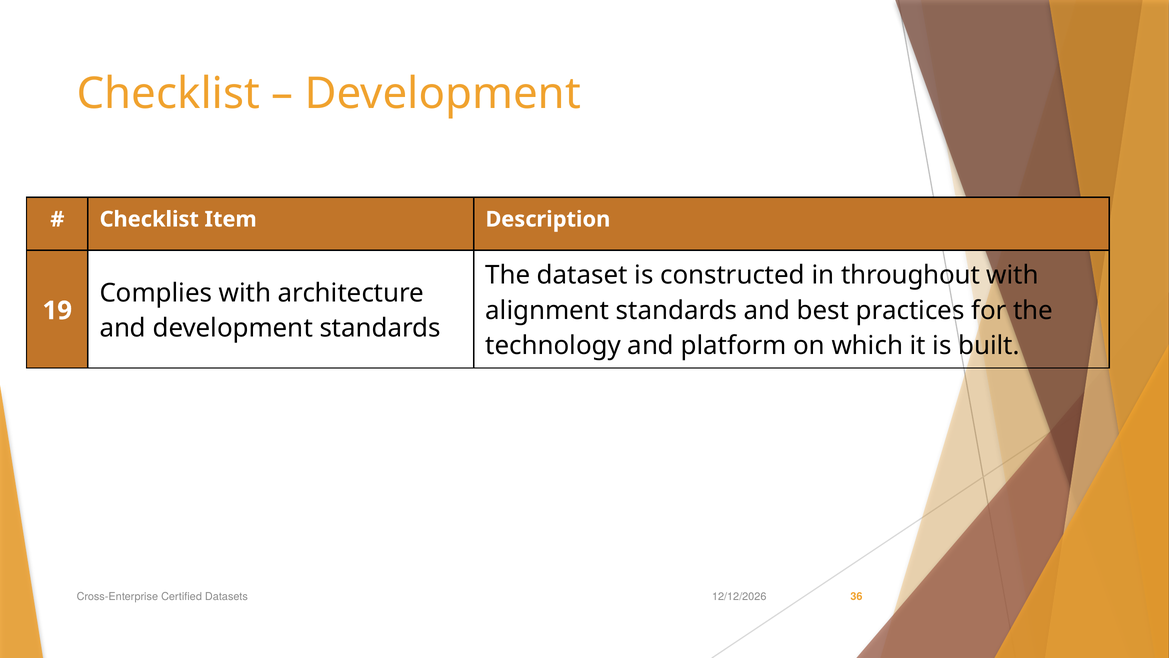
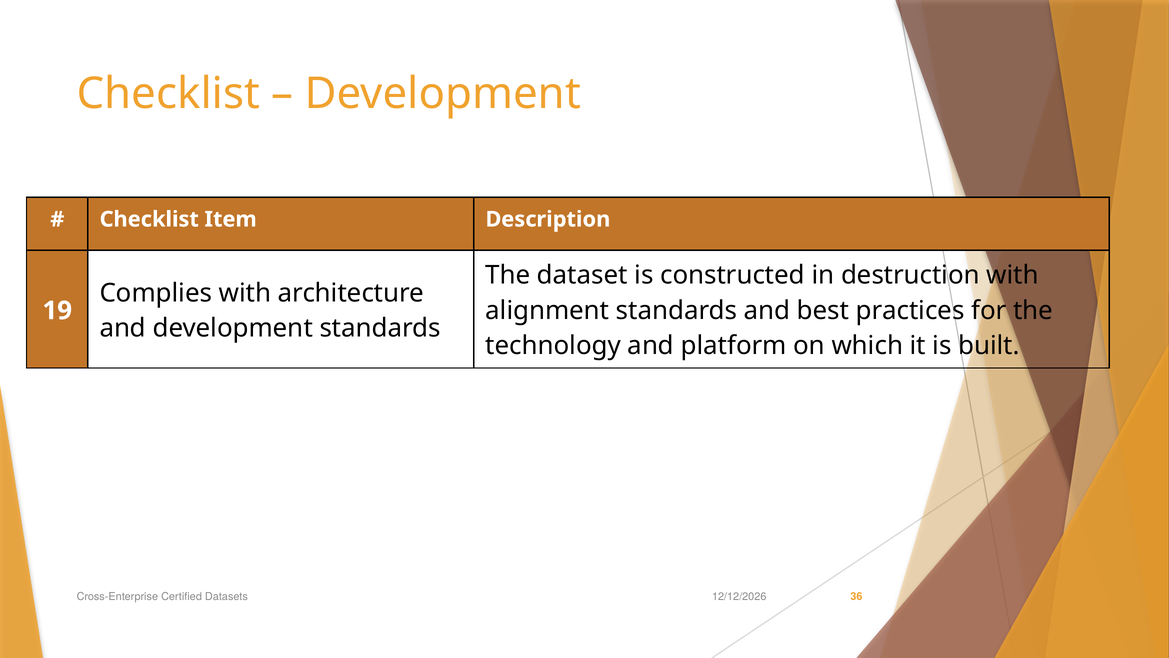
throughout: throughout -> destruction
